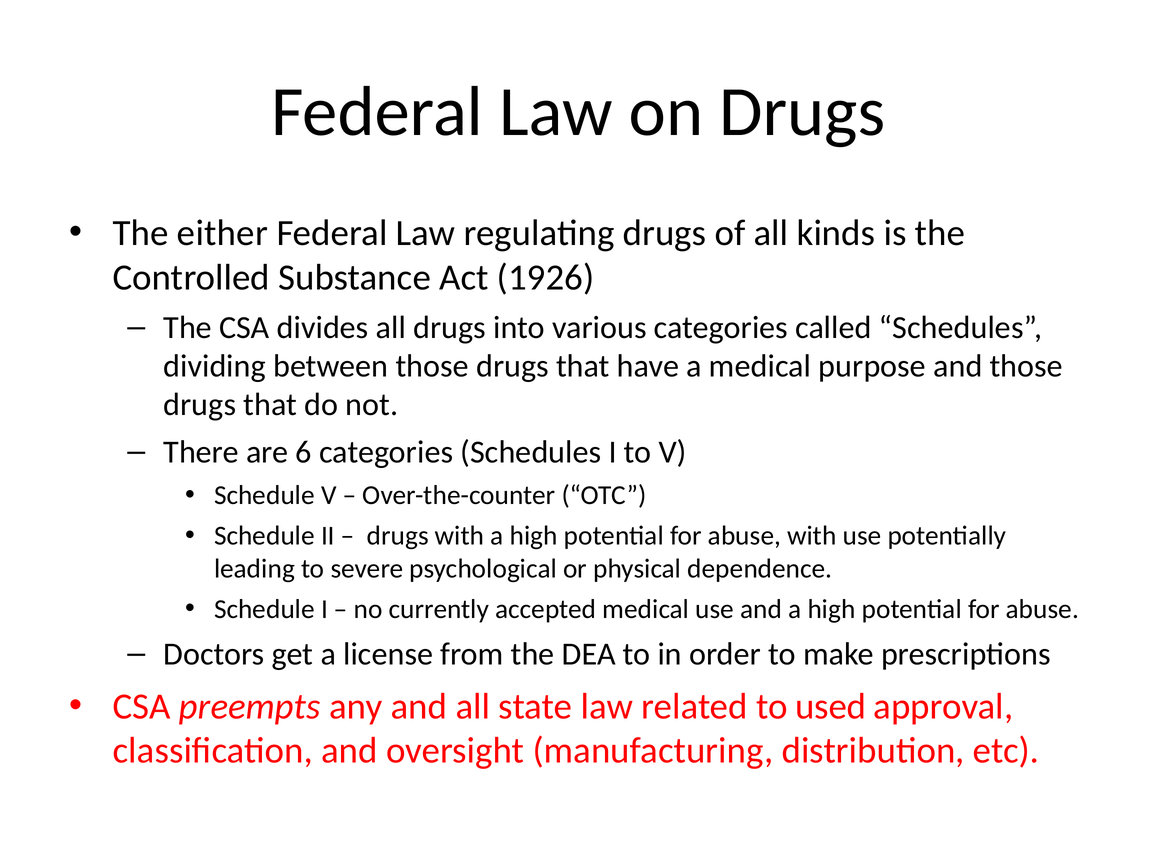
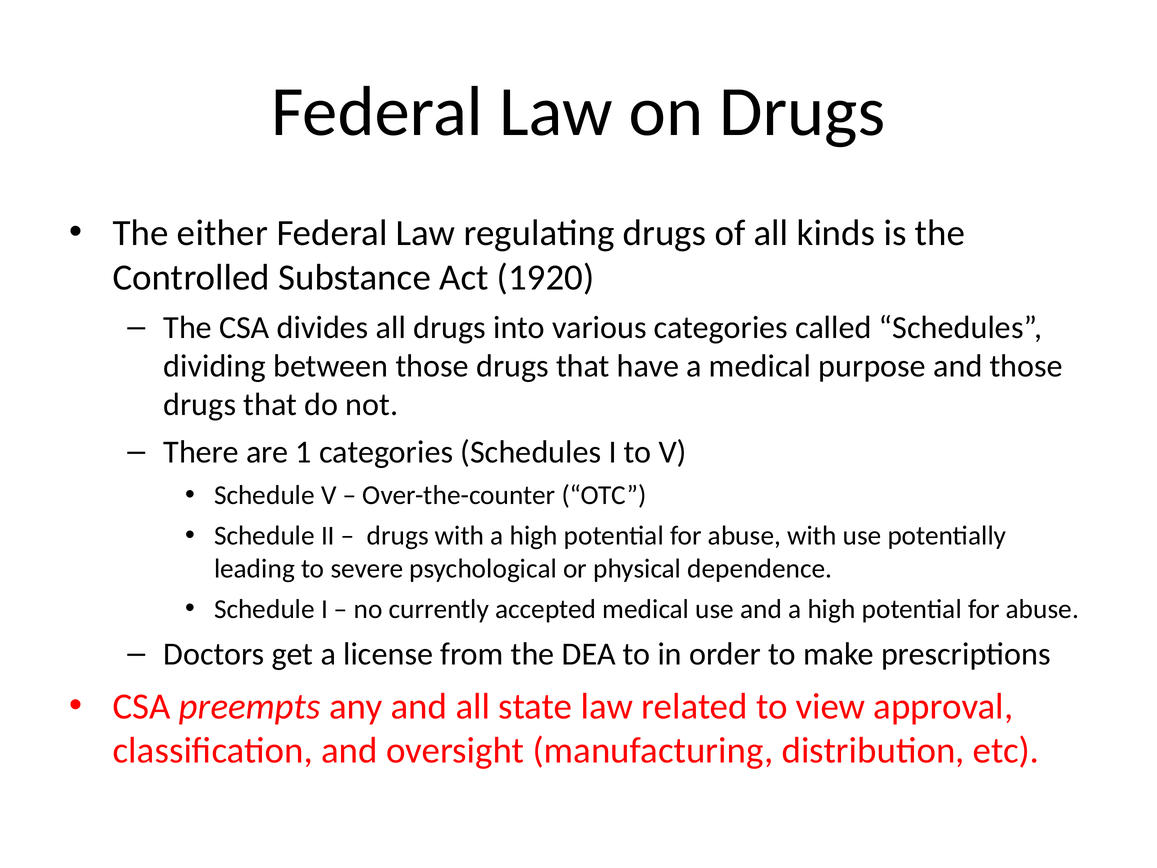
1926: 1926 -> 1920
6: 6 -> 1
used: used -> view
